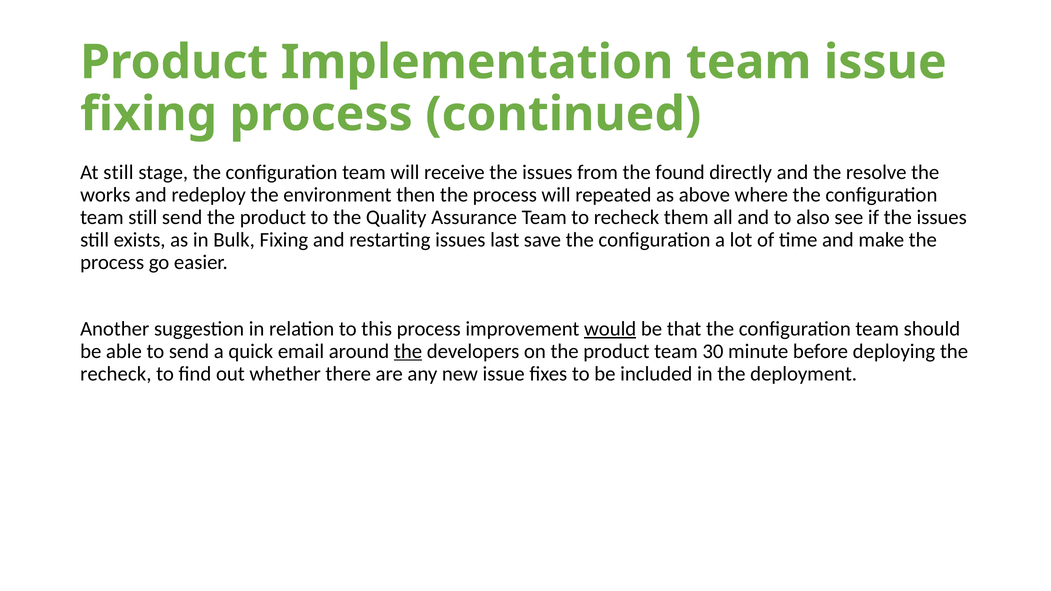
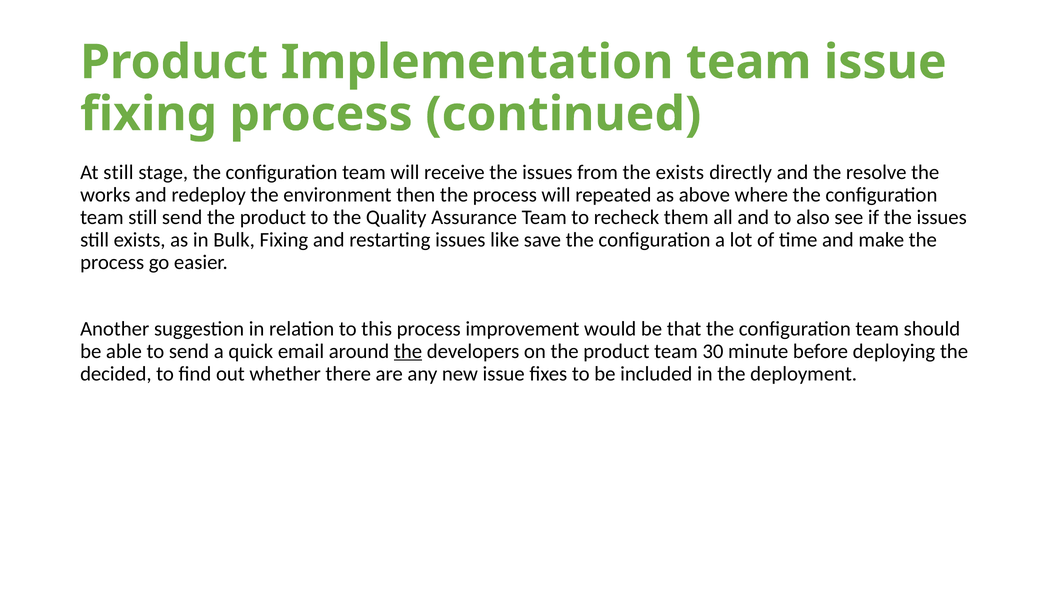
the found: found -> exists
last: last -> like
would underline: present -> none
recheck at (116, 374): recheck -> decided
